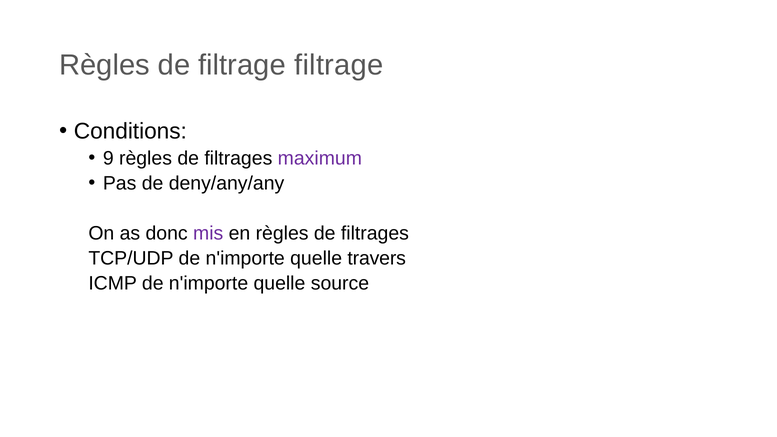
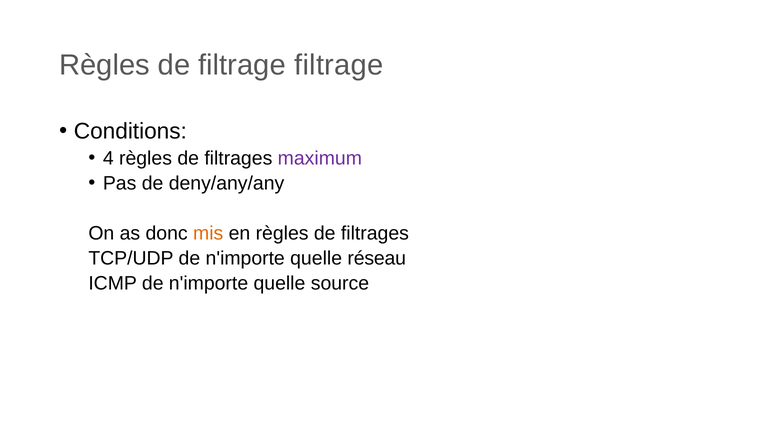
9: 9 -> 4
mis colour: purple -> orange
travers: travers -> réseau
